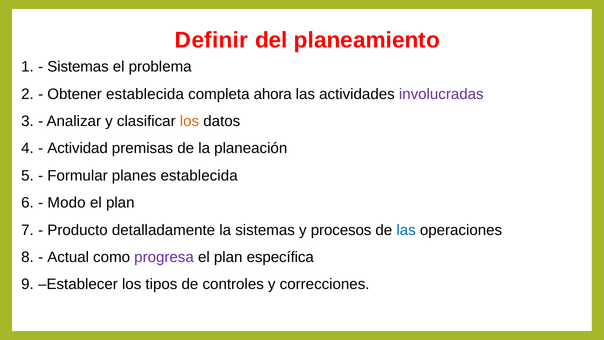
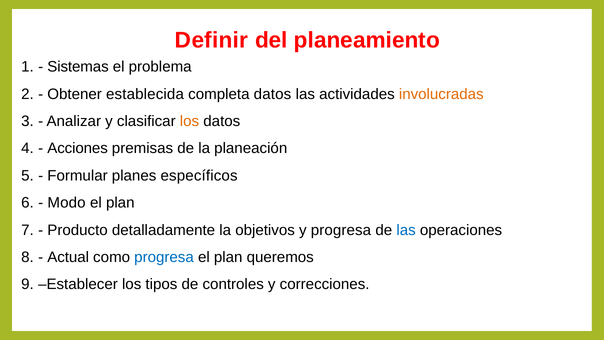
completa ahora: ahora -> datos
involucradas colour: purple -> orange
Actividad: Actividad -> Acciones
planes establecida: establecida -> específicos
la sistemas: sistemas -> objetivos
y procesos: procesos -> progresa
progresa at (164, 257) colour: purple -> blue
específica: específica -> queremos
